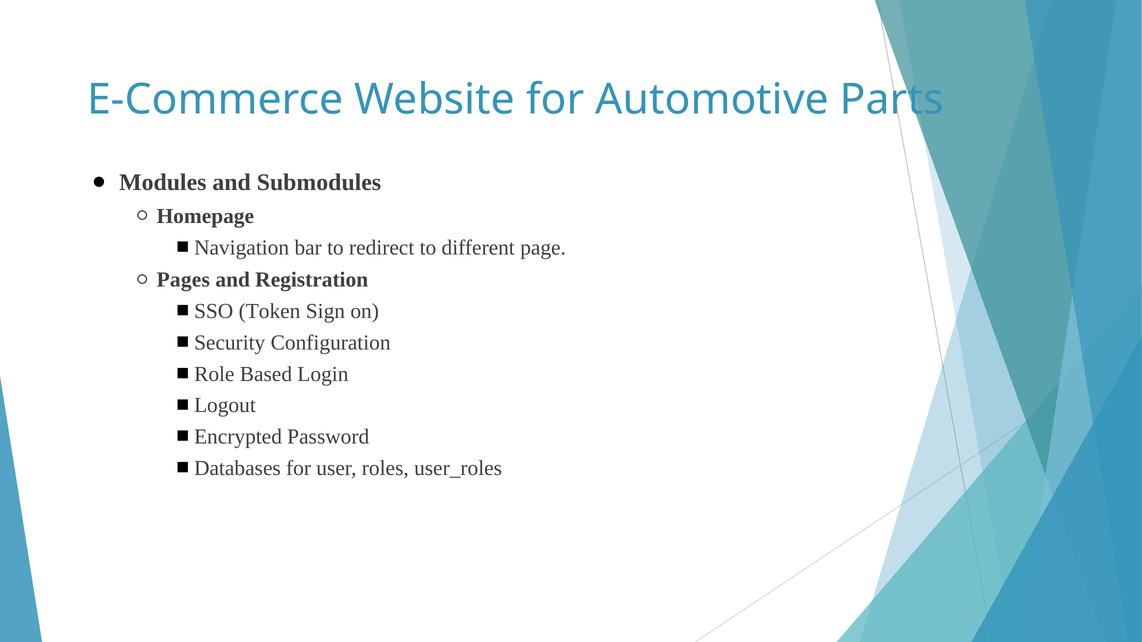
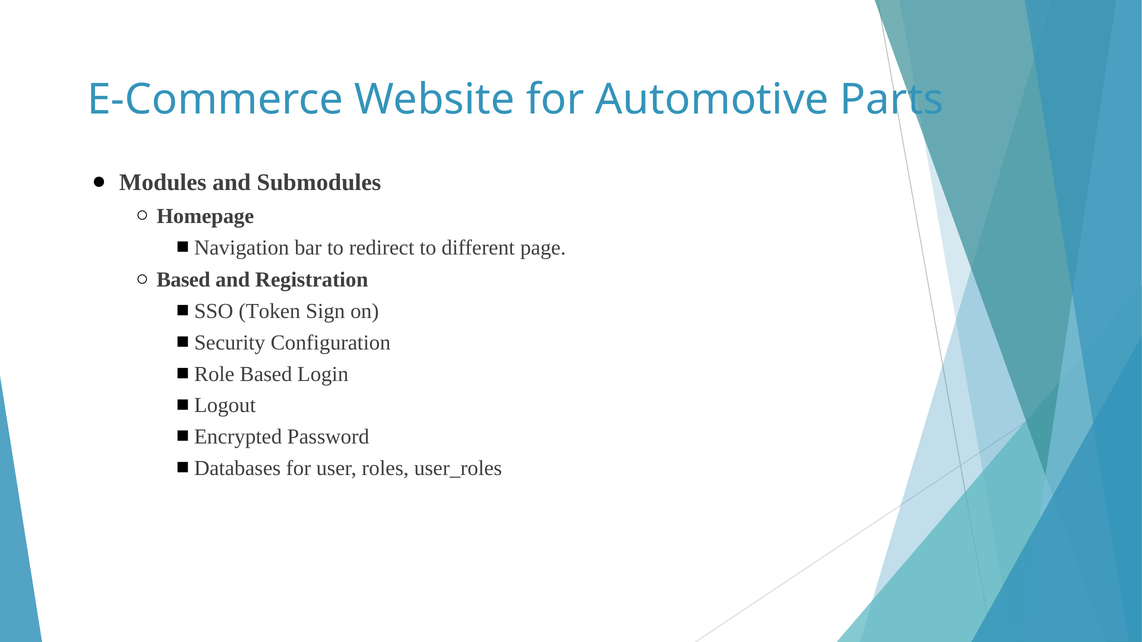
Pages at (183, 280): Pages -> Based
